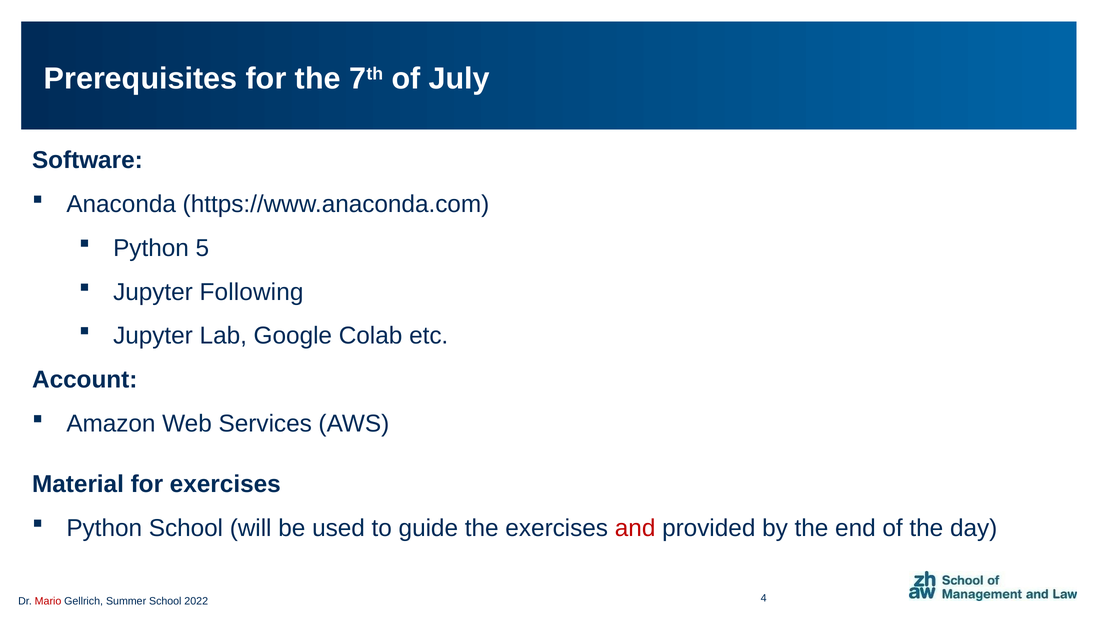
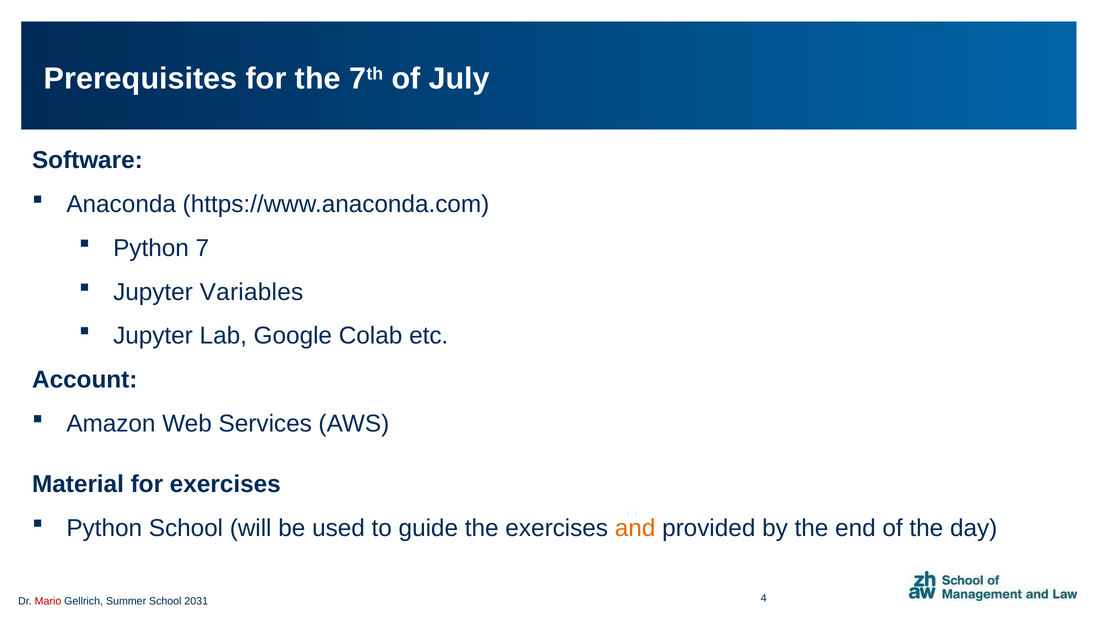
5: 5 -> 7
Following: Following -> Variables
and colour: red -> orange
2022: 2022 -> 2031
